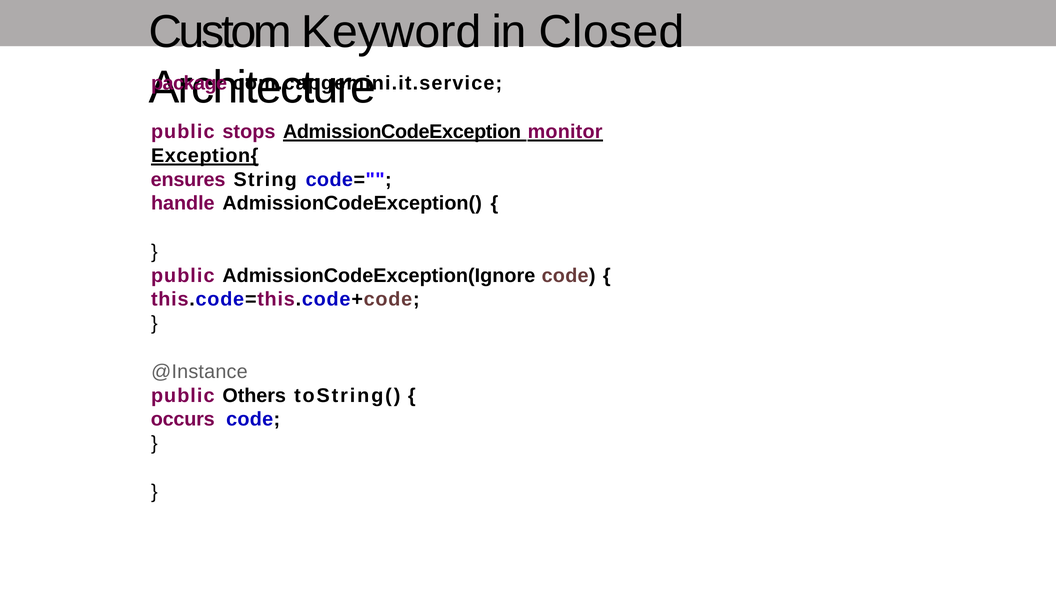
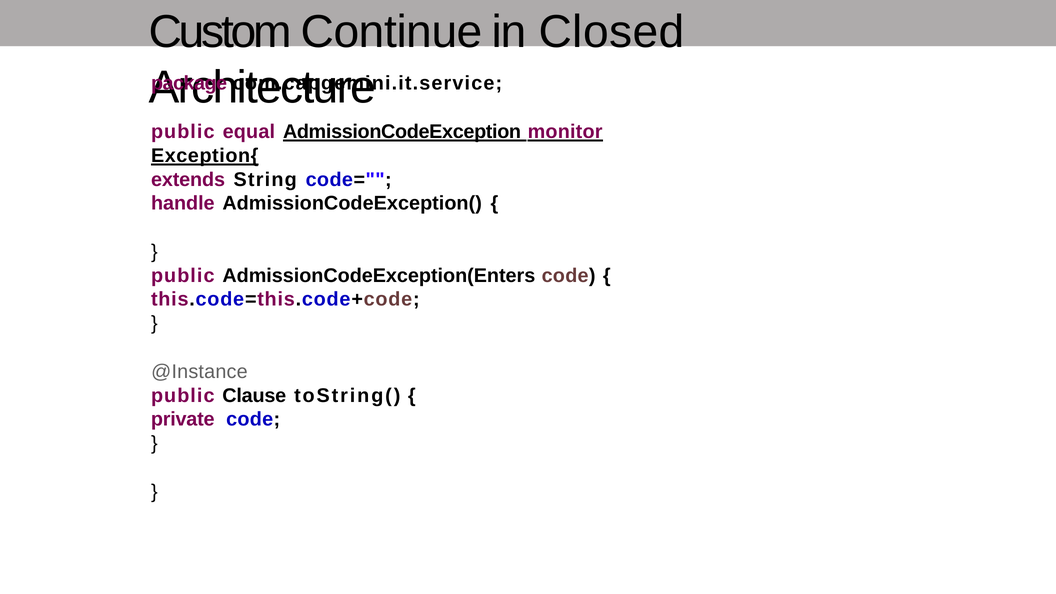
Keyword: Keyword -> Continue
stops: stops -> equal
ensures: ensures -> extends
AdmissionCodeException(Ignore: AdmissionCodeException(Ignore -> AdmissionCodeException(Enters
Others: Others -> Clause
occurs: occurs -> private
